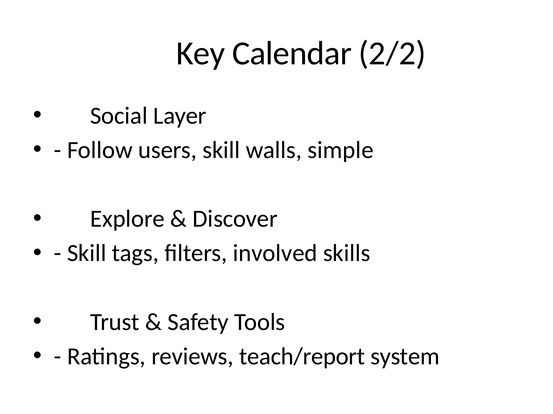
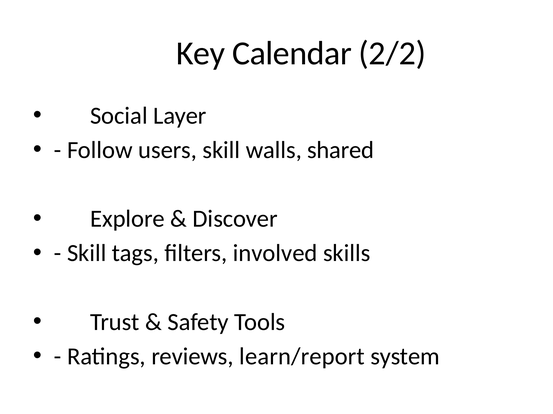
simple: simple -> shared
teach/report: teach/report -> learn/report
